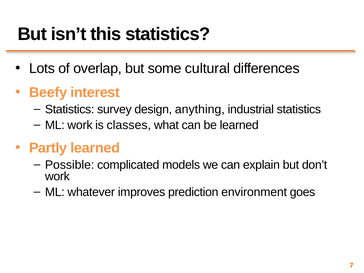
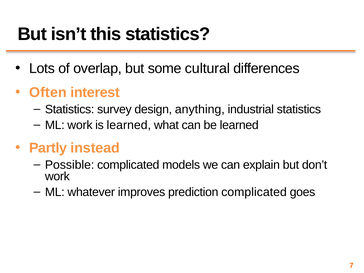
Beefy: Beefy -> Often
is classes: classes -> learned
Partly learned: learned -> instead
prediction environment: environment -> complicated
